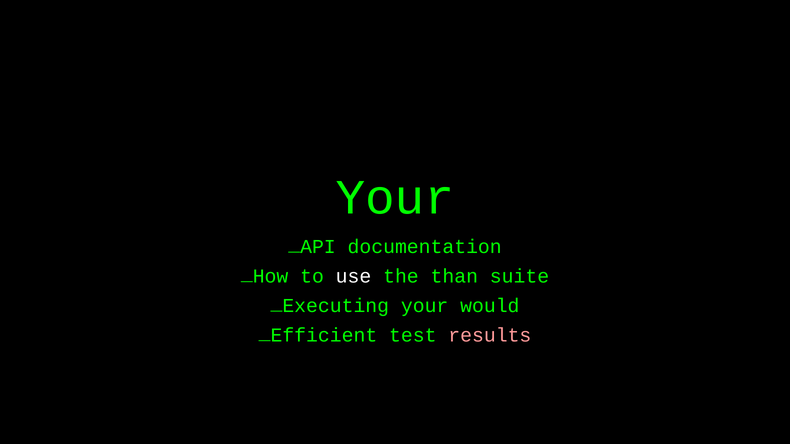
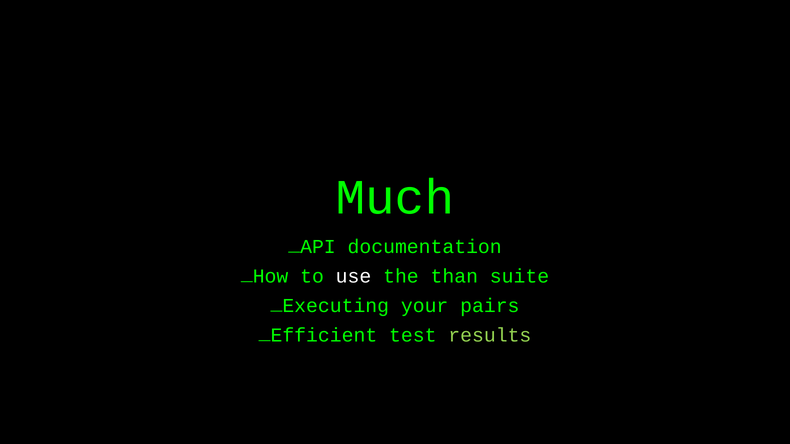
Your at (395, 197): Your -> Much
would: would -> pairs
results colour: pink -> light green
